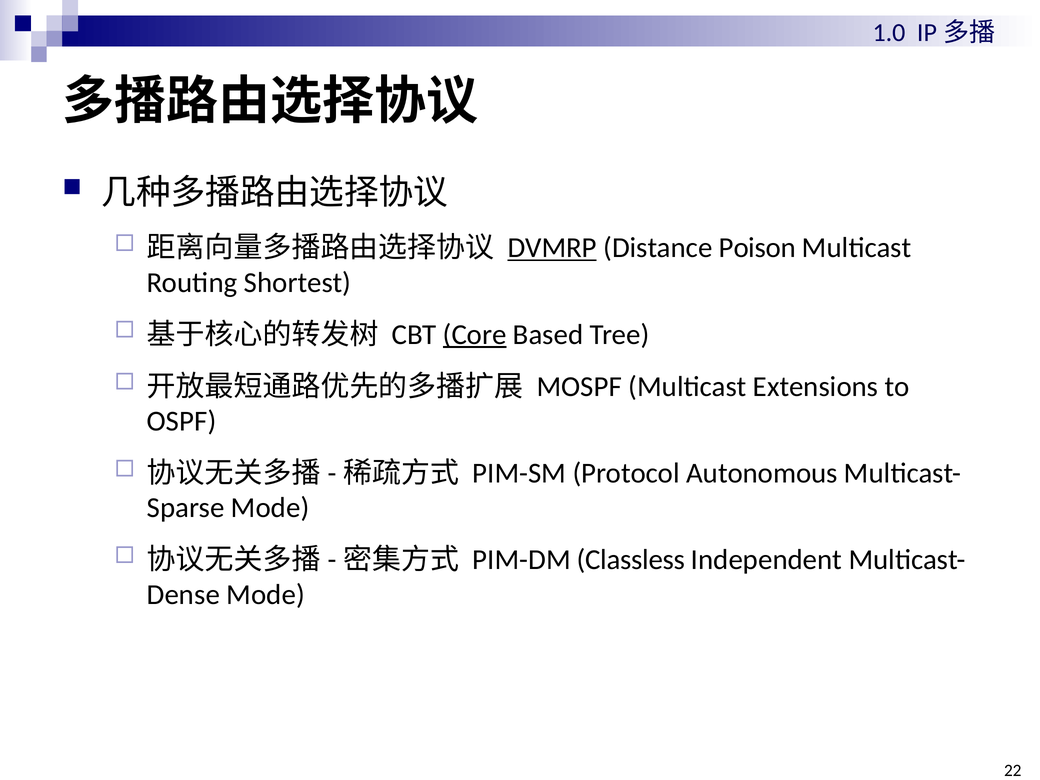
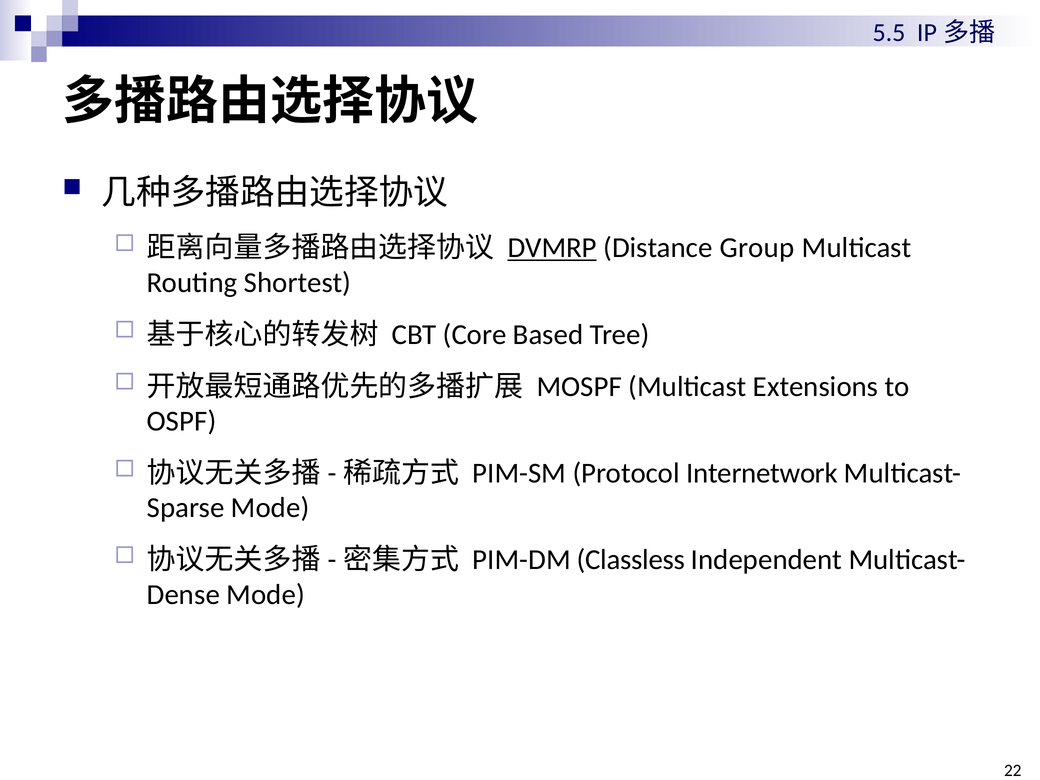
1.0: 1.0 -> 5.5
Poison: Poison -> Group
Core underline: present -> none
Autonomous: Autonomous -> Internetwork
